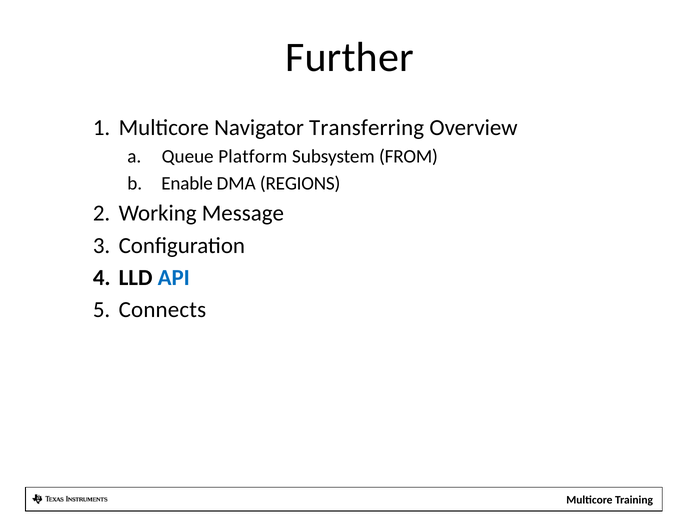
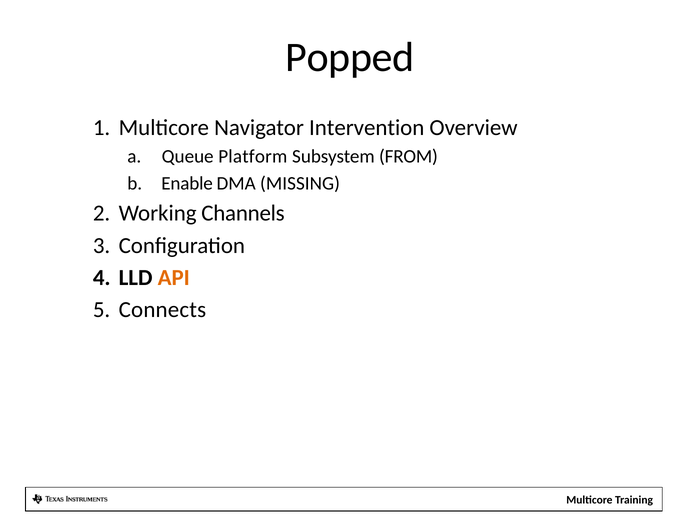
Further: Further -> Popped
Transferring: Transferring -> Intervention
REGIONS: REGIONS -> MISSING
Message: Message -> Channels
API colour: blue -> orange
